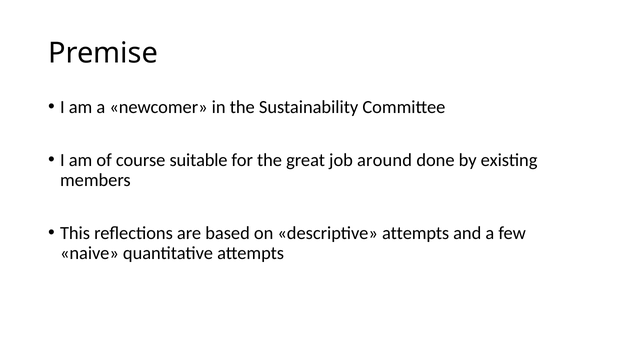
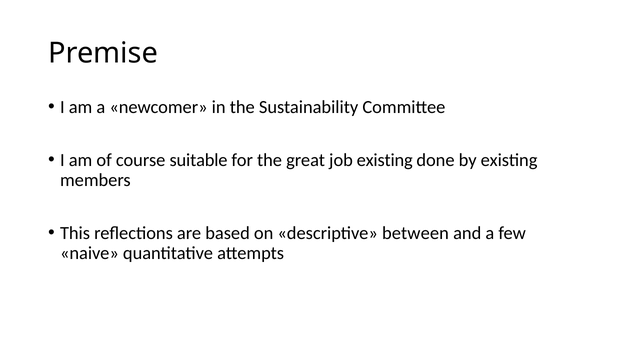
job around: around -> existing
descriptive attempts: attempts -> between
